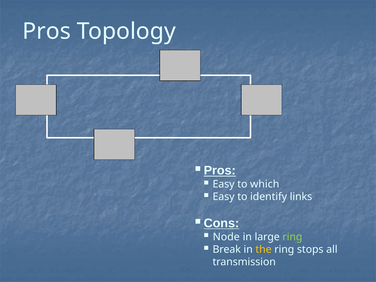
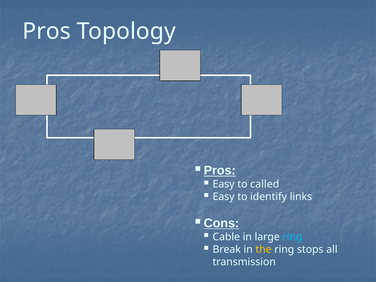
which: which -> called
Node: Node -> Cable
ring at (292, 237) colour: light green -> light blue
